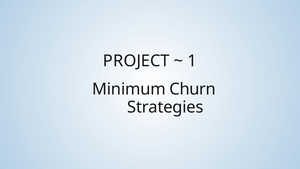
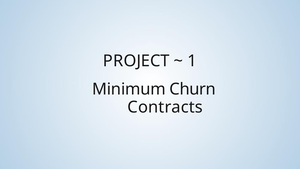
Strategies: Strategies -> Contracts
